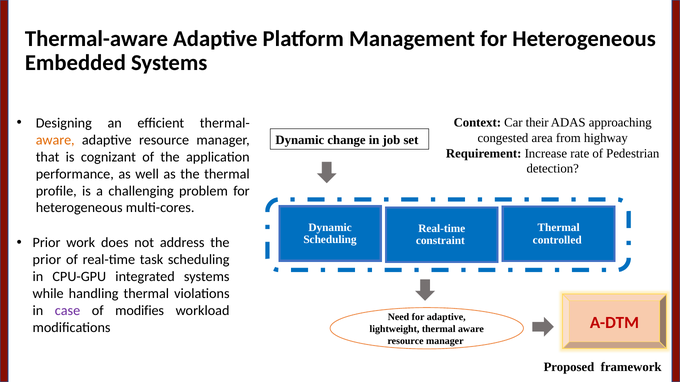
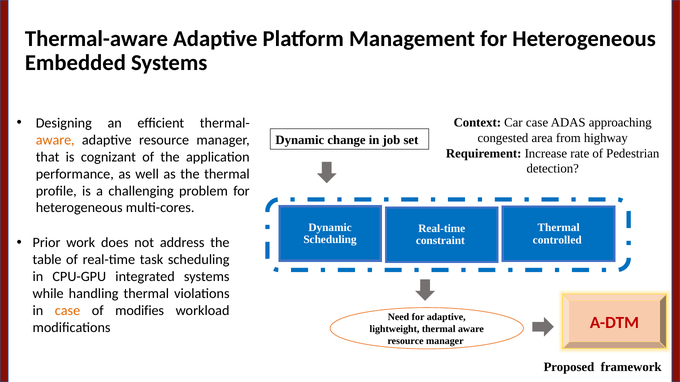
Car their: their -> case
prior at (47, 260): prior -> table
case at (68, 311) colour: purple -> orange
